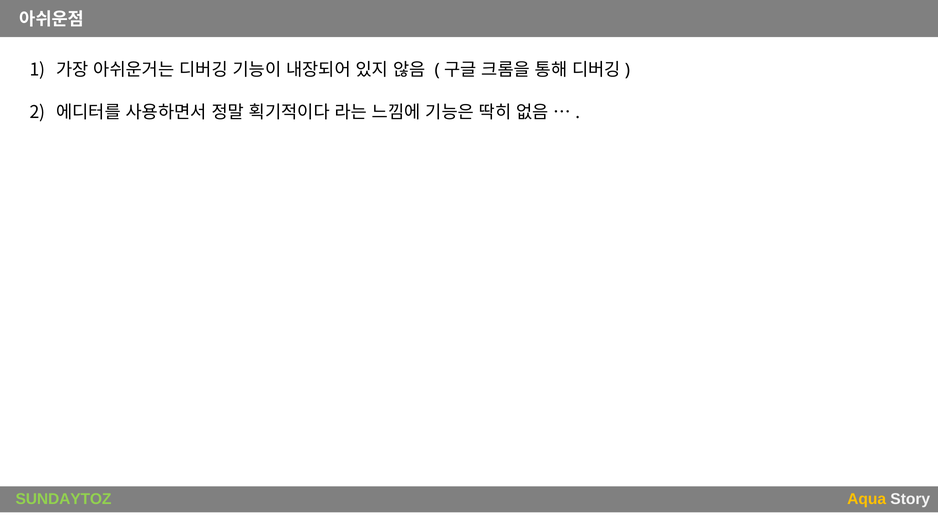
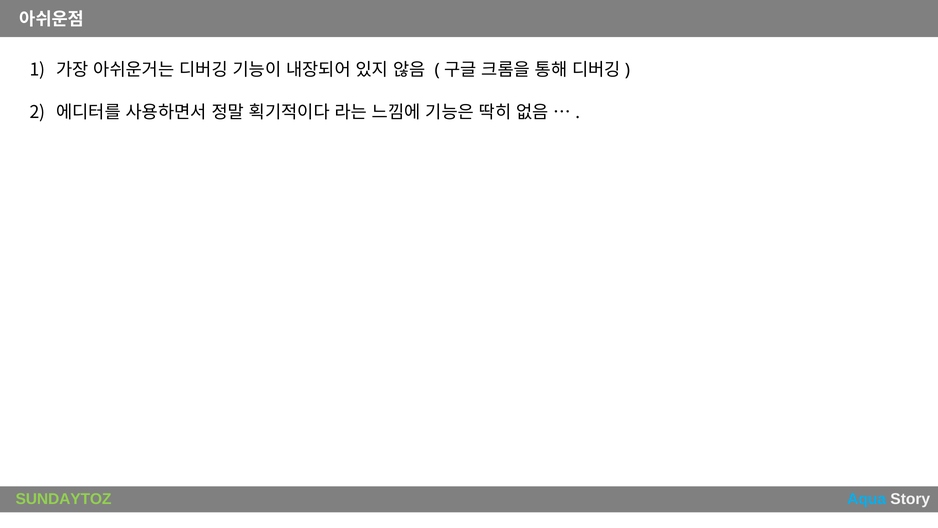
Aqua colour: yellow -> light blue
